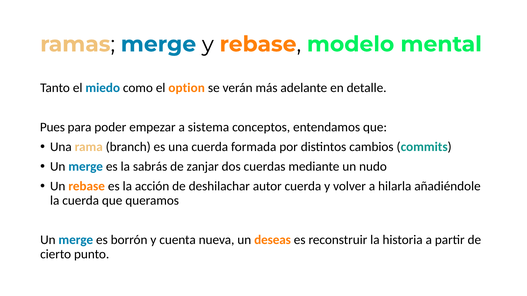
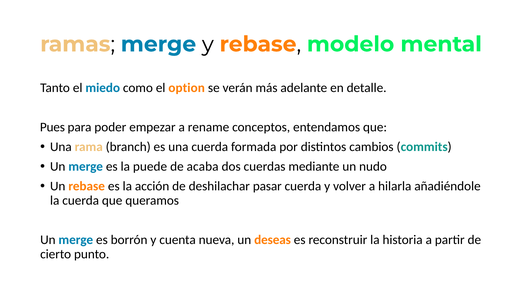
sistema: sistema -> rename
sabrás: sabrás -> puede
zanjar: zanjar -> acaba
autor: autor -> pasar
